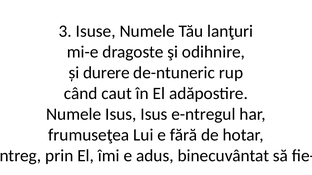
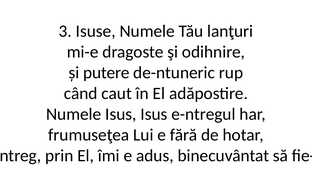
durere: durere -> putere
